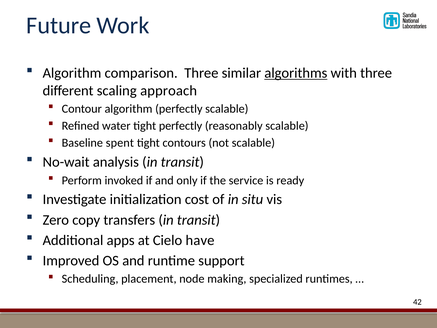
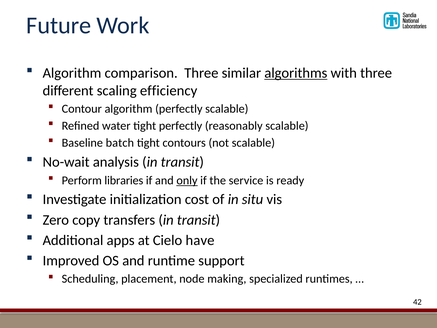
approach: approach -> efficiency
spent: spent -> batch
invoked: invoked -> libraries
only underline: none -> present
